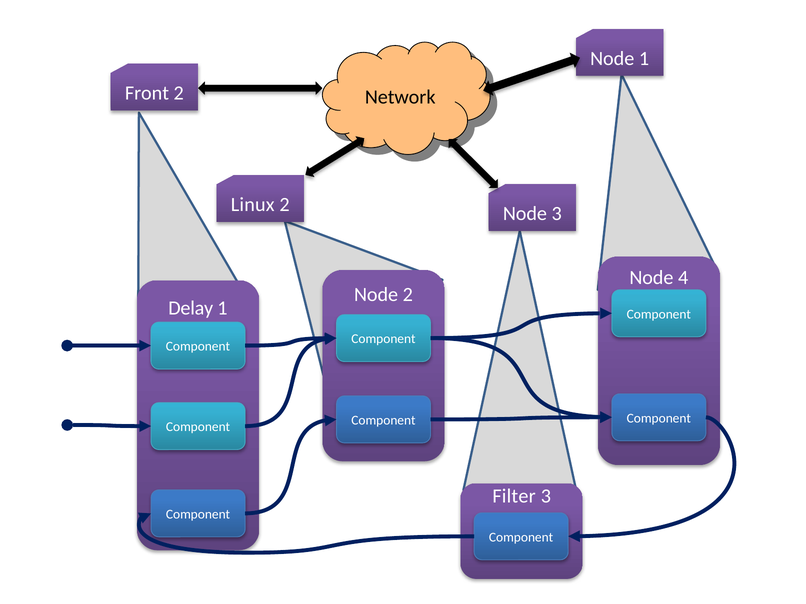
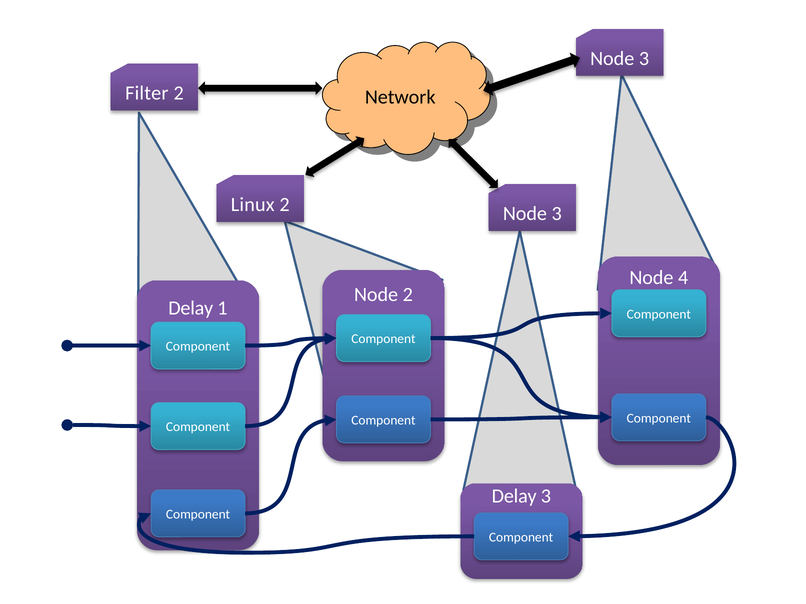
1 at (644, 59): 1 -> 3
Front: Front -> Filter
Filter at (514, 497): Filter -> Delay
